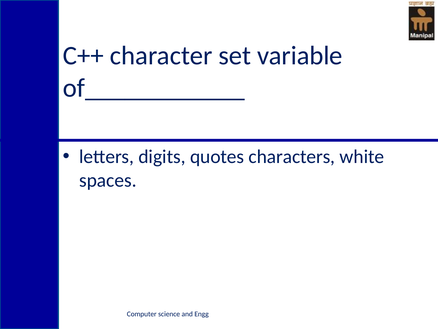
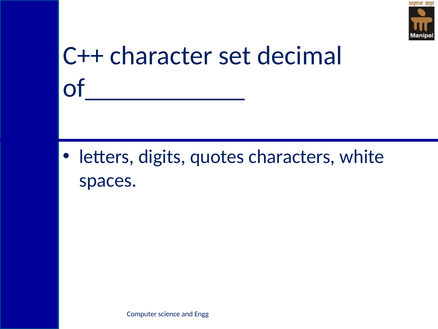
variable: variable -> decimal
